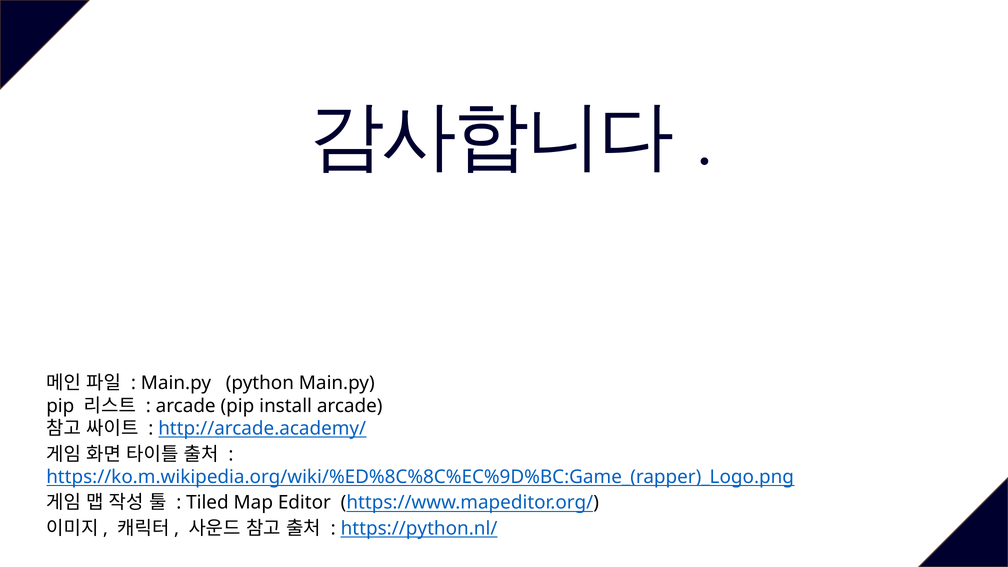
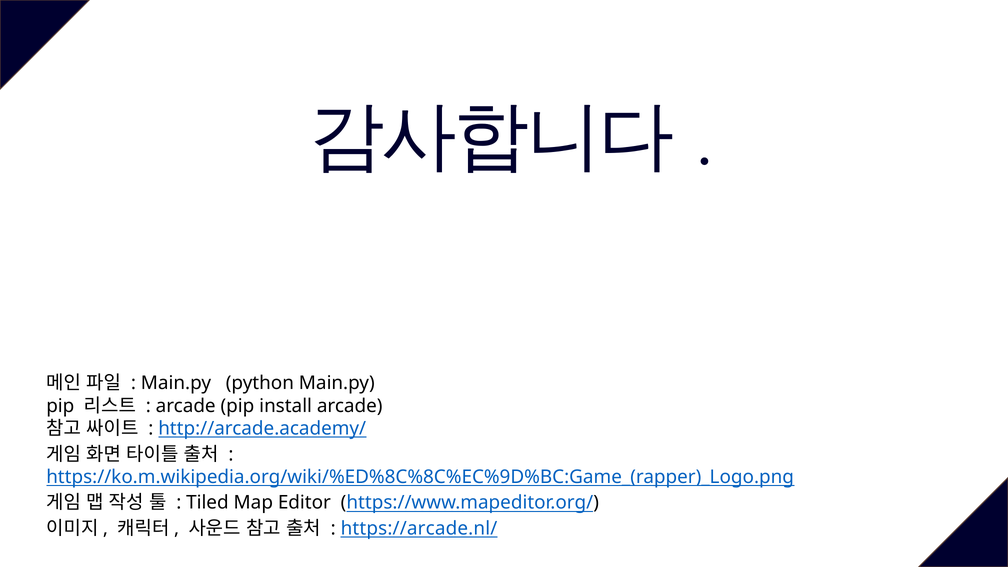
https://python.nl/: https://python.nl/ -> https://arcade.nl/
